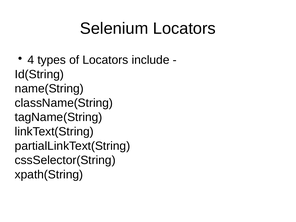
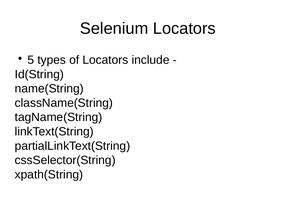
4: 4 -> 5
